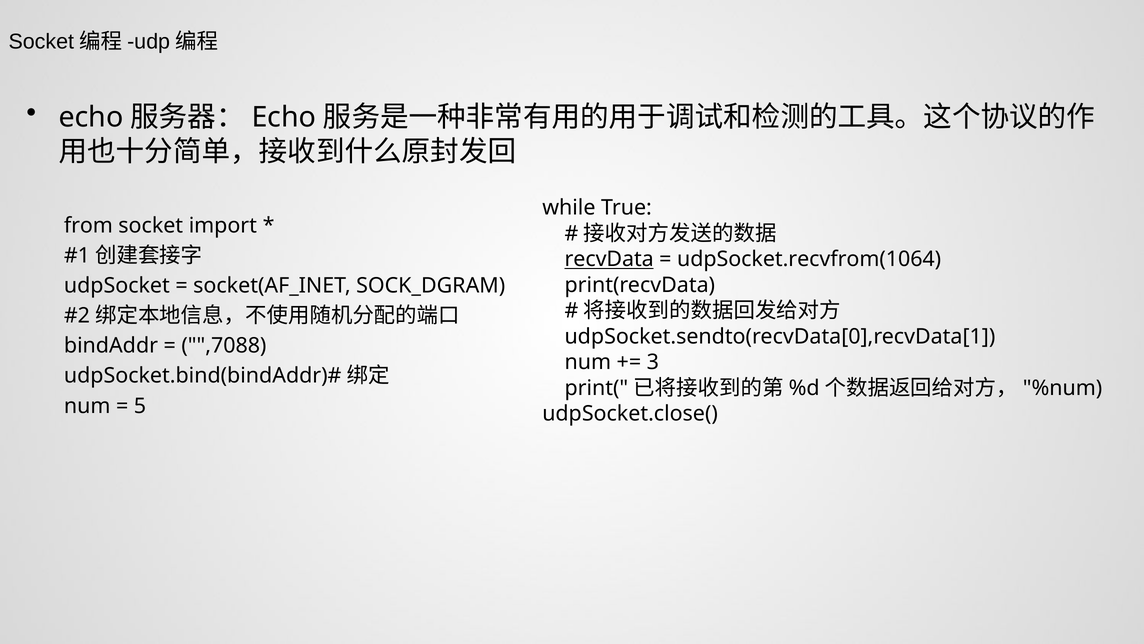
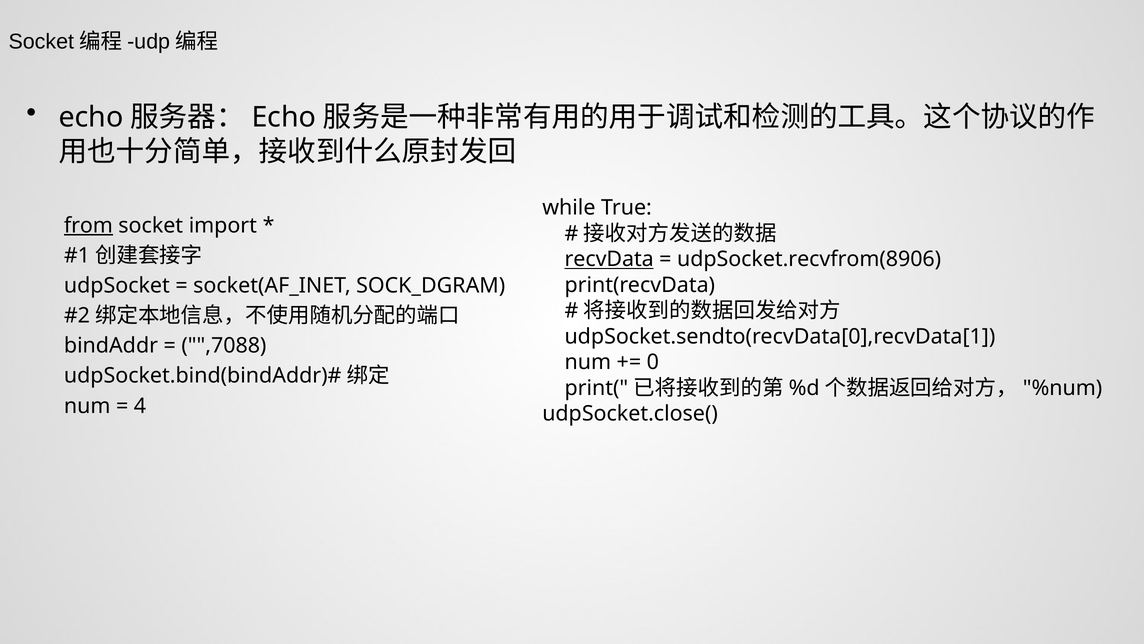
from underline: none -> present
udpSocket.recvfrom(1064: udpSocket.recvfrom(1064 -> udpSocket.recvfrom(8906
3: 3 -> 0
5: 5 -> 4
